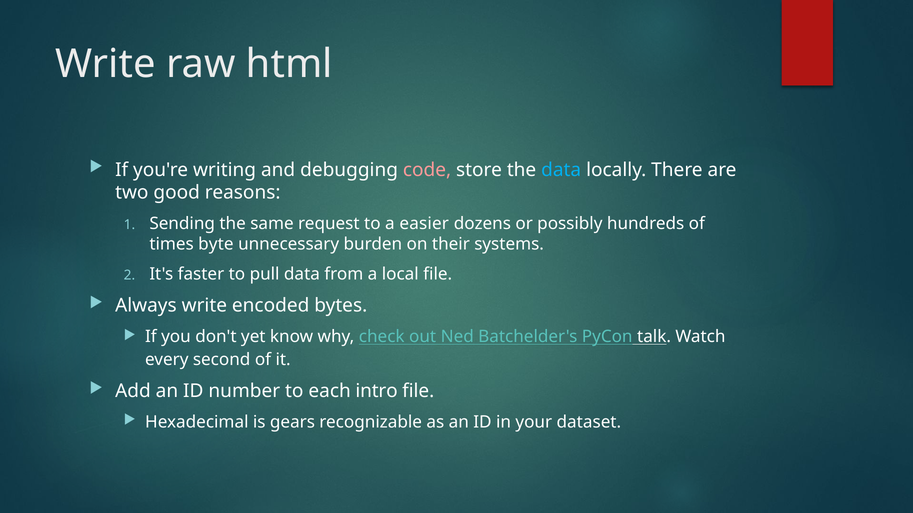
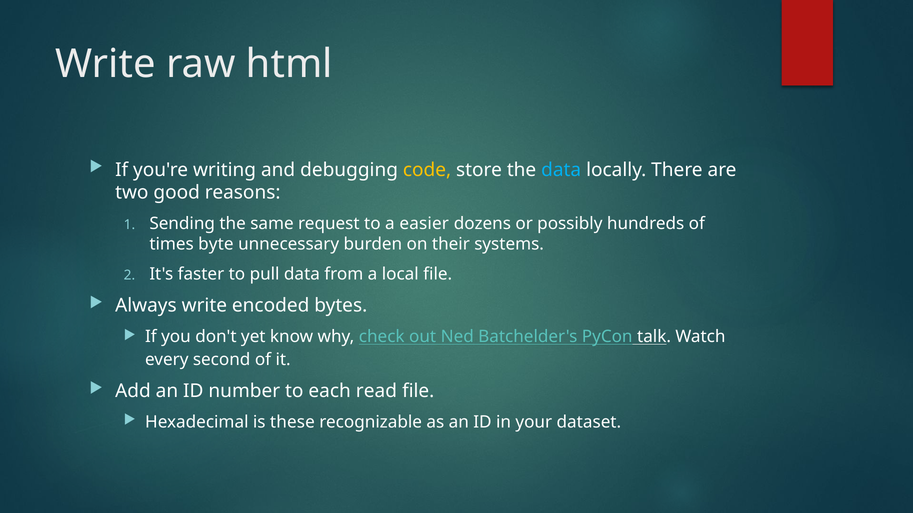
code colour: pink -> yellow
intro: intro -> read
gears: gears -> these
